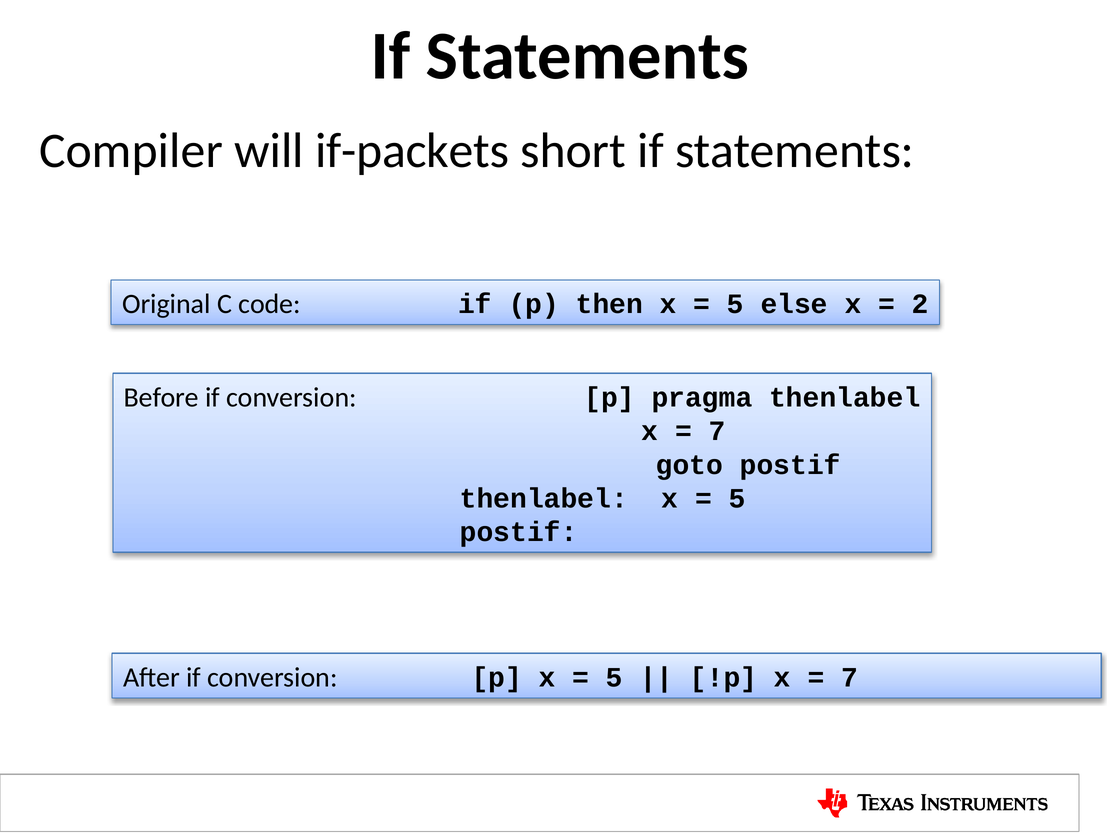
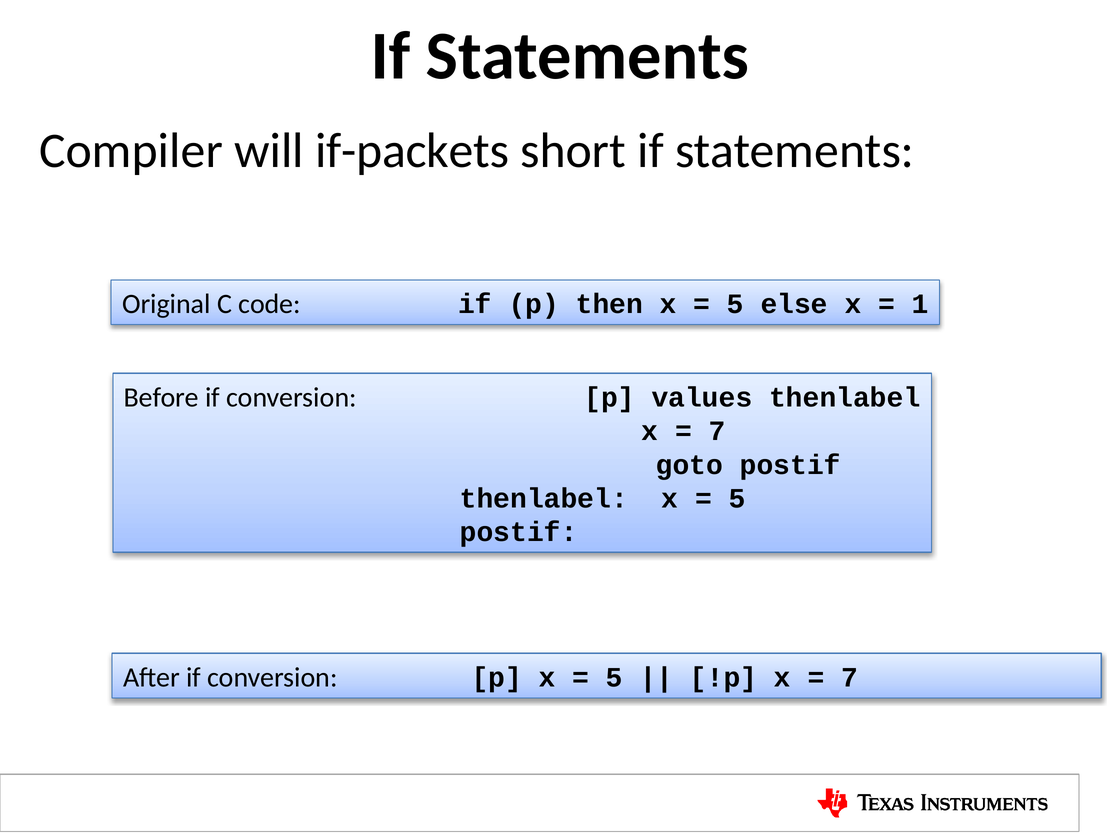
2: 2 -> 1
pragma: pragma -> values
